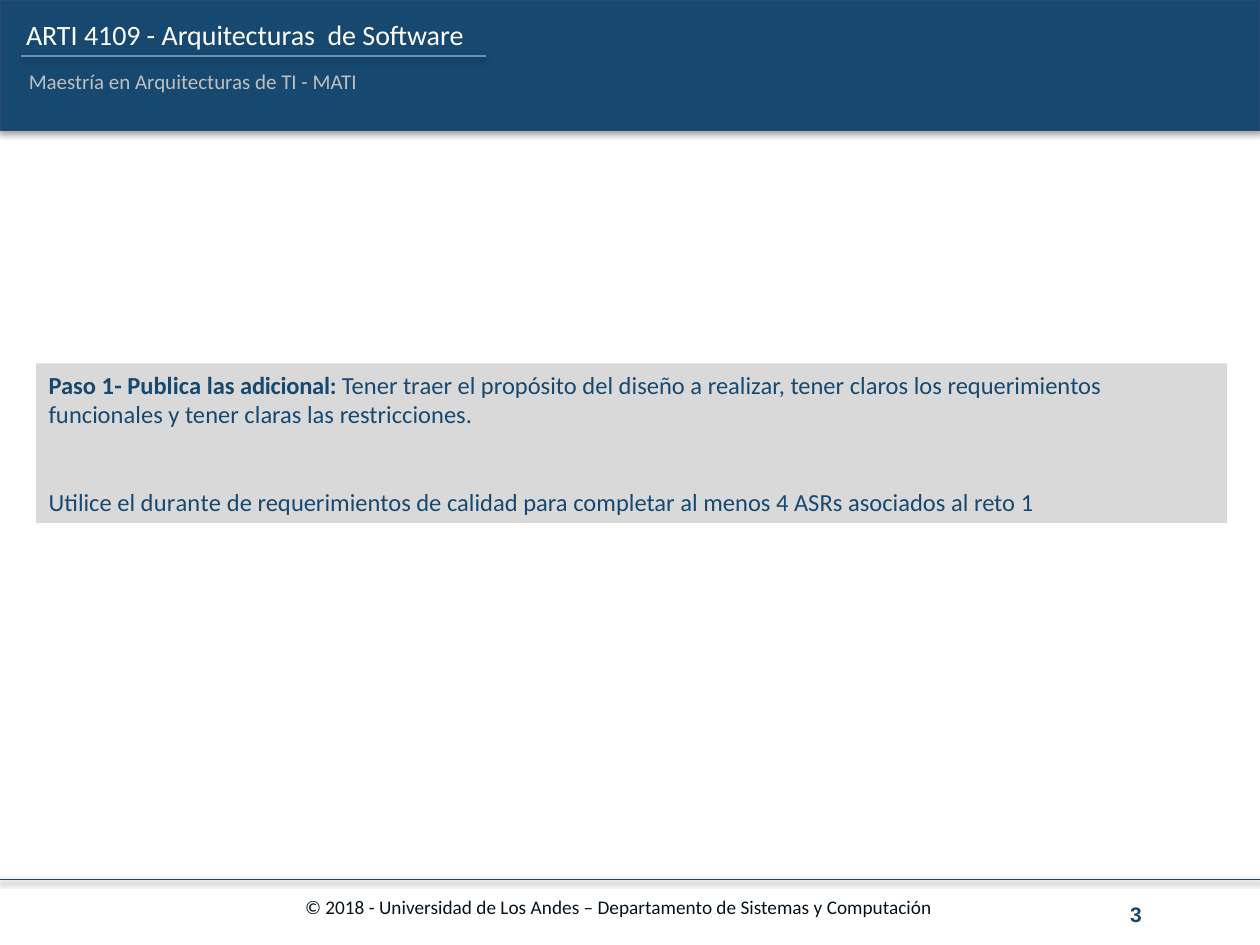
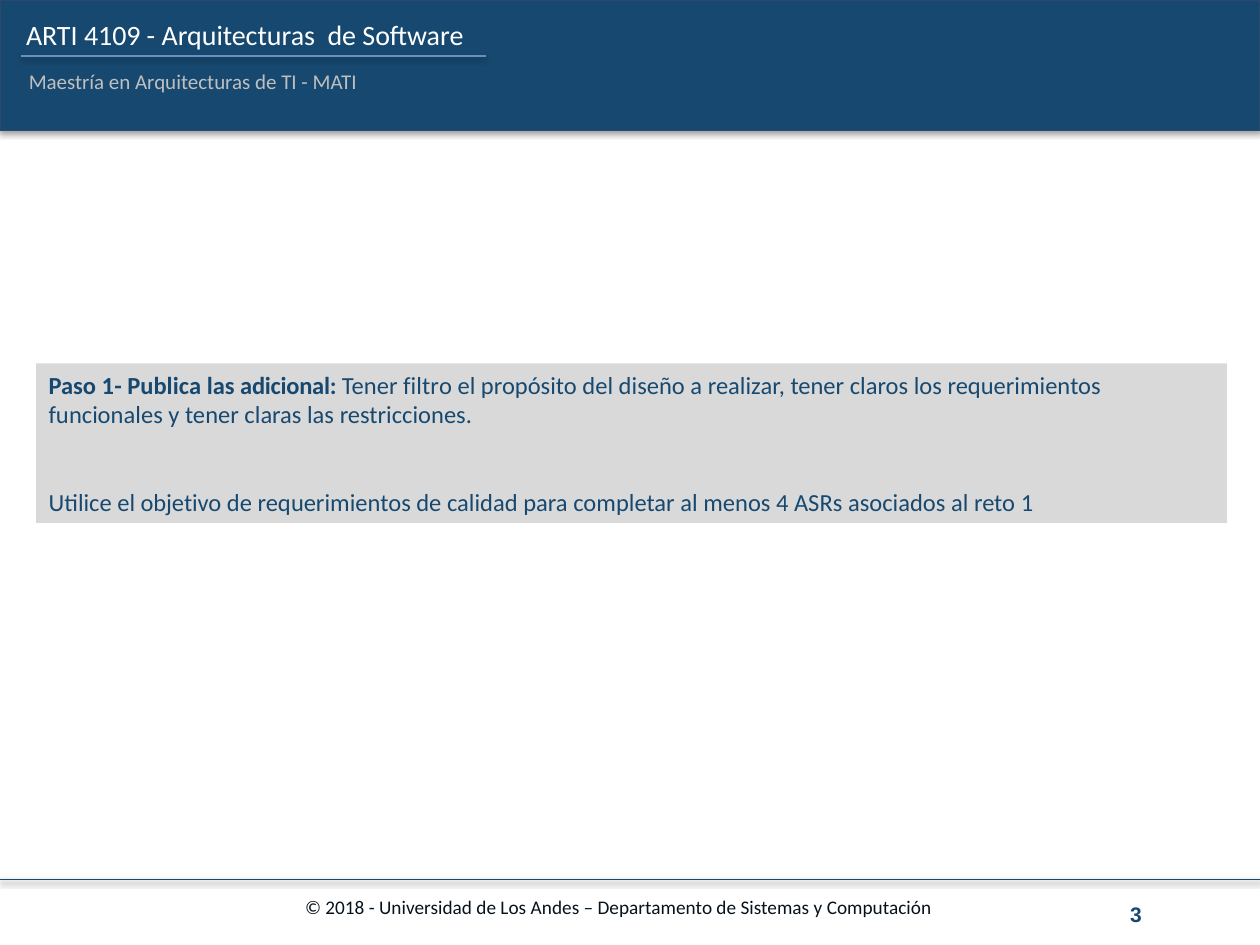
traer: traer -> filtro
durante: durante -> objetivo
